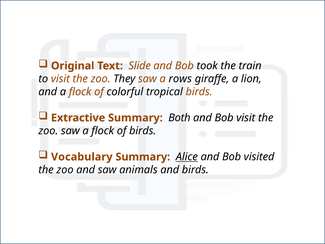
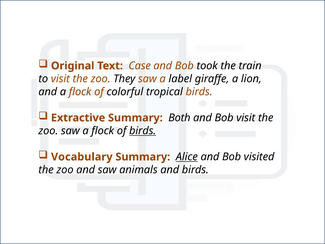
Slide: Slide -> Case
rows: rows -> label
birds at (143, 131) underline: none -> present
